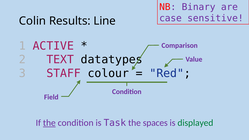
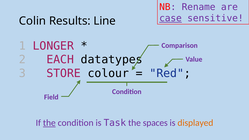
Binary: Binary -> Rename
case underline: none -> present
ACTIVE: ACTIVE -> LONGER
TEXT: TEXT -> EACH
STAFF: STAFF -> STORE
displayed colour: green -> orange
